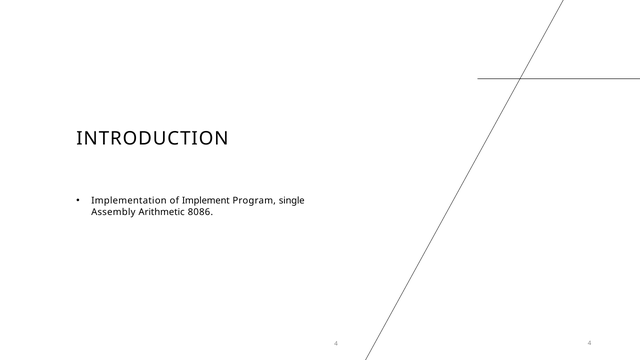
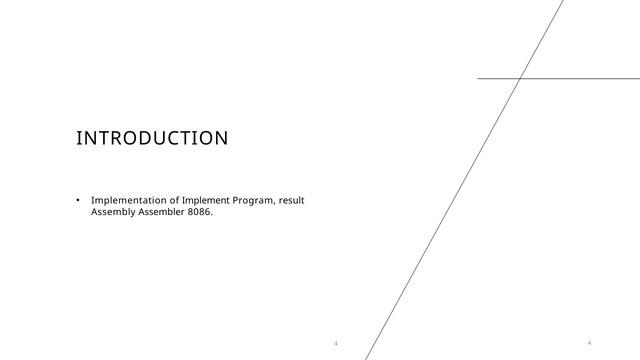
single: single -> result
Arithmetic: Arithmetic -> Assembler
